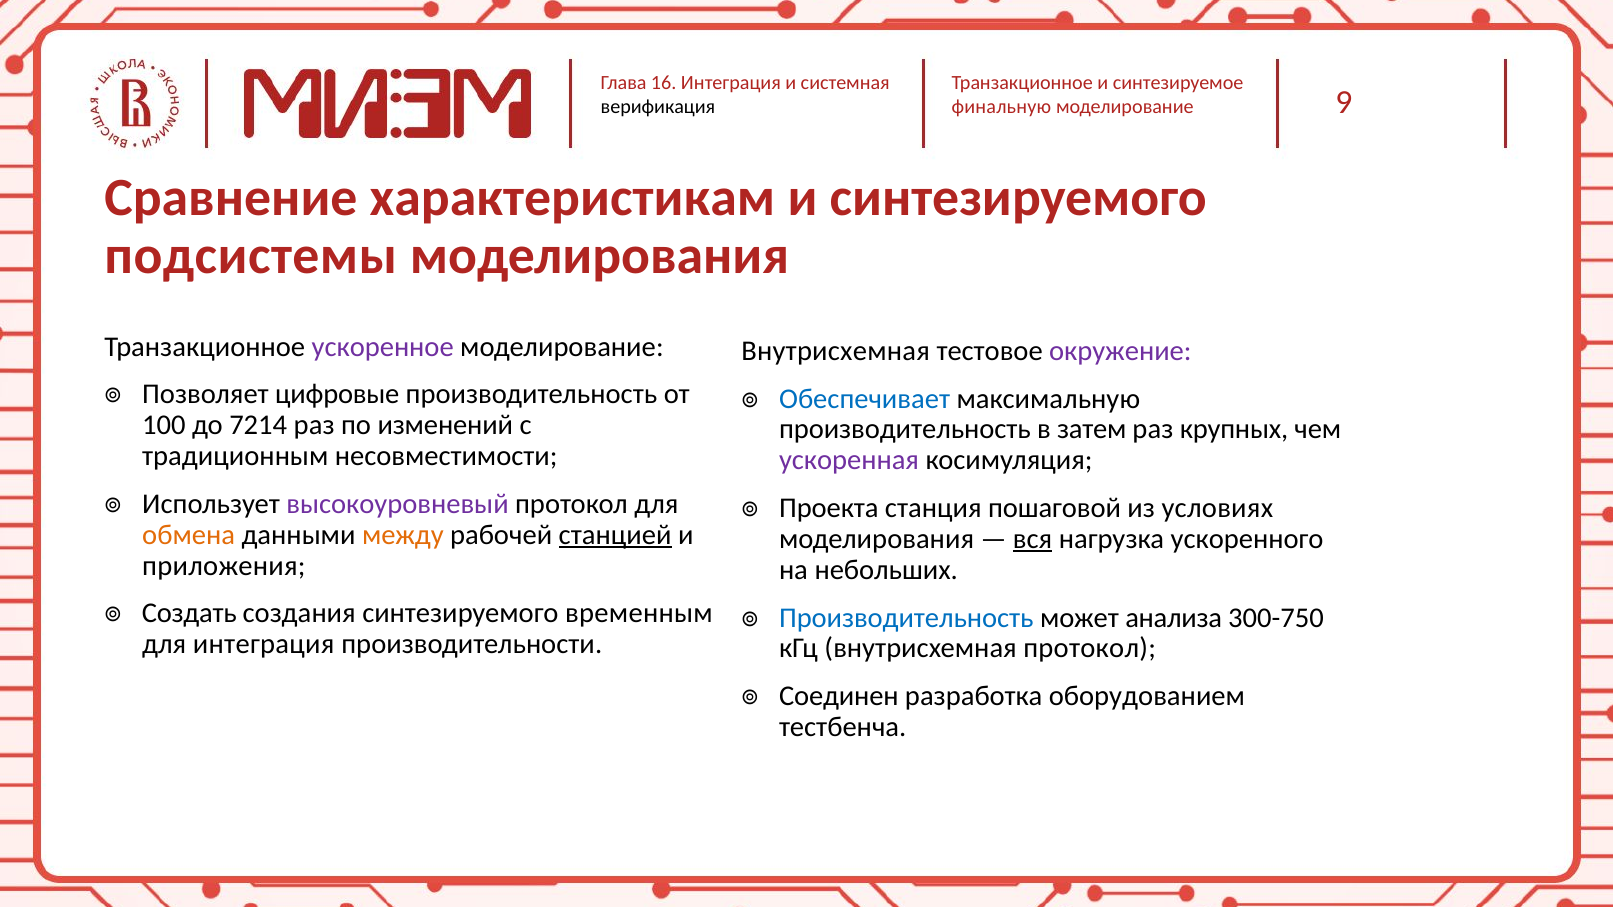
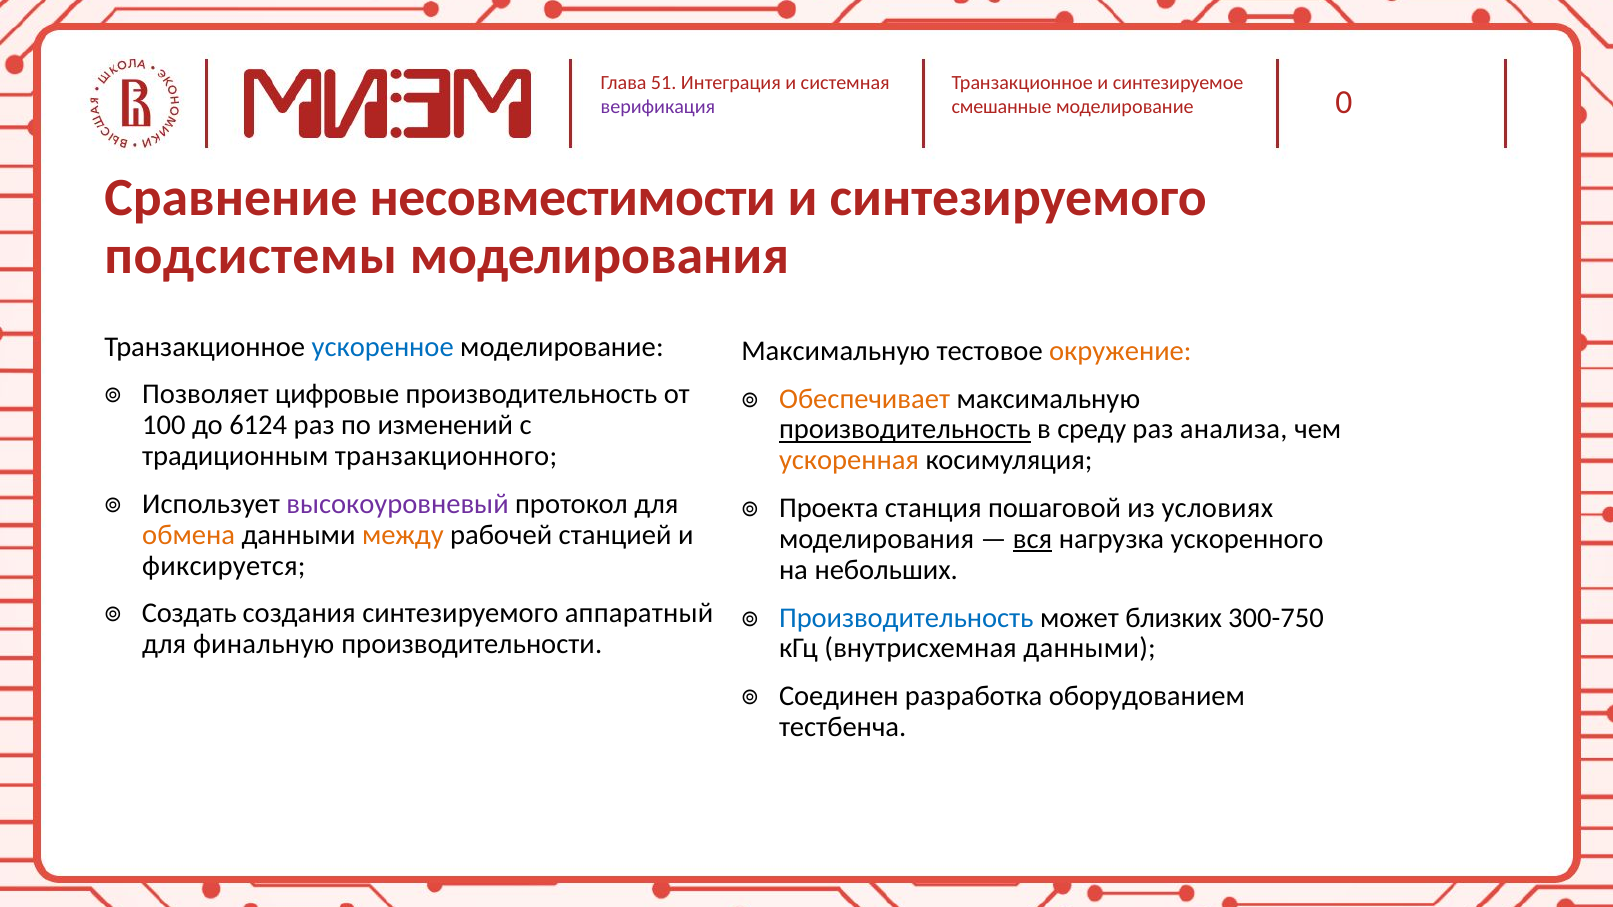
16: 16 -> 51
верификация colour: black -> purple
финальную: финальную -> смешанные
9: 9 -> 0
характеристикам: характеристикам -> несовместимости
ускоренное colour: purple -> blue
Внутрисхемная at (836, 351): Внутрисхемная -> Максимальную
окружение colour: purple -> orange
Обеспечивает colour: blue -> orange
7214: 7214 -> 6124
производительность at (905, 430) underline: none -> present
затем: затем -> среду
крупных: крупных -> анализа
несовместимости: несовместимости -> транзакционного
ускоренная colour: purple -> orange
станцией underline: present -> none
приложения: приложения -> фиксируется
временным: временным -> аппаратный
анализа: анализа -> близких
для интеграция: интеграция -> финальную
внутрисхемная протокол: протокол -> данными
